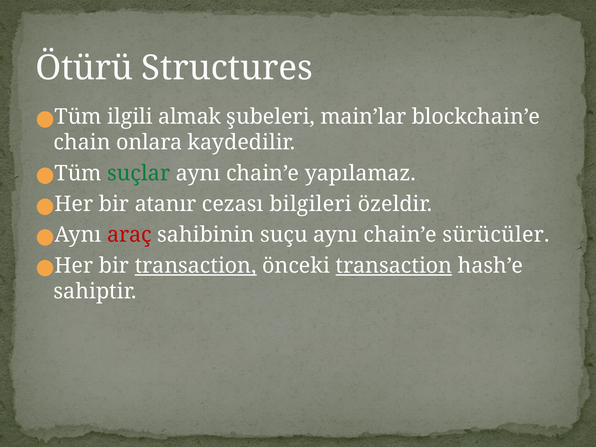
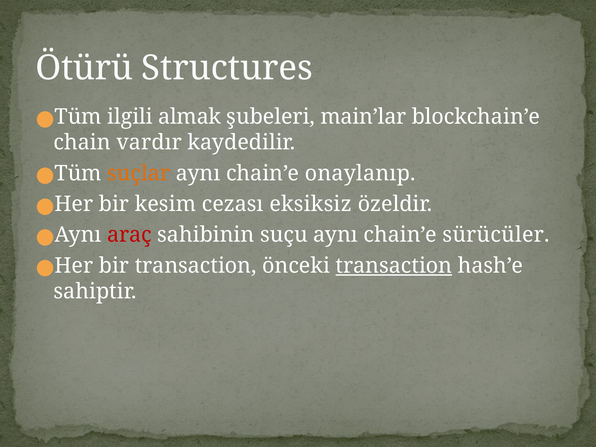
onlara: onlara -> vardır
suçlar colour: green -> orange
yapılamaz: yapılamaz -> onaylanıp
atanır: atanır -> kesim
bilgileri: bilgileri -> eksiksiz
transaction at (196, 266) underline: present -> none
